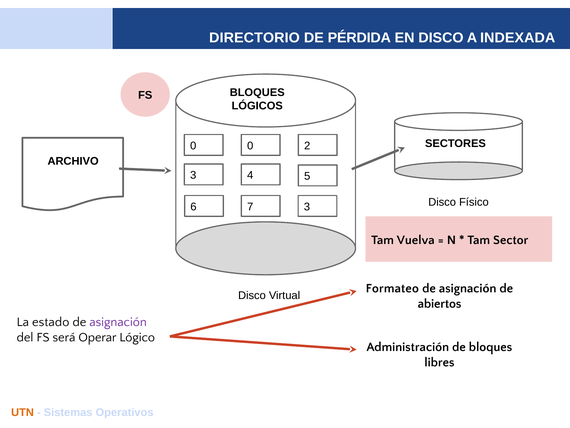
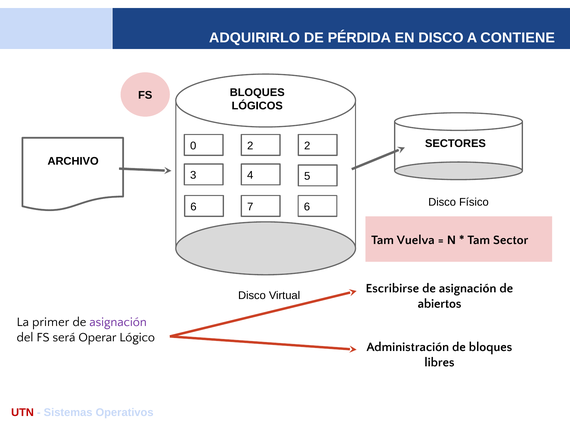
DIRECTORIO: DIRECTORIO -> ADQUIRIRLO
INDEXADA: INDEXADA -> CONTIENE
0 0: 0 -> 2
7 3: 3 -> 6
Formateo: Formateo -> Escribirse
estado: estado -> primer
UTN colour: orange -> red
